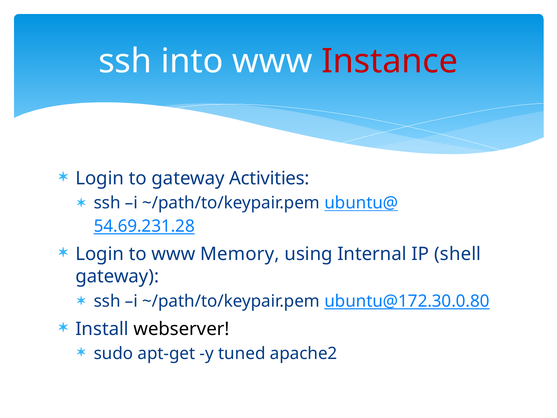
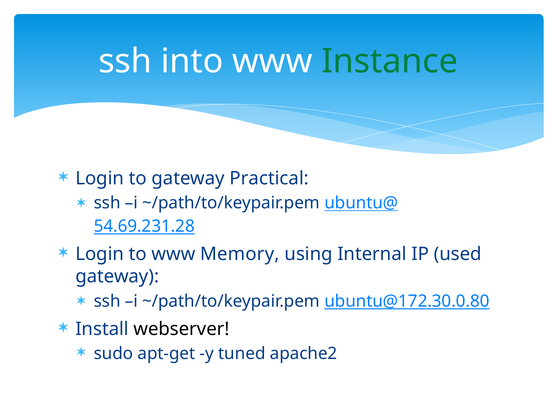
Instance colour: red -> green
Activities: Activities -> Practical
shell: shell -> used
